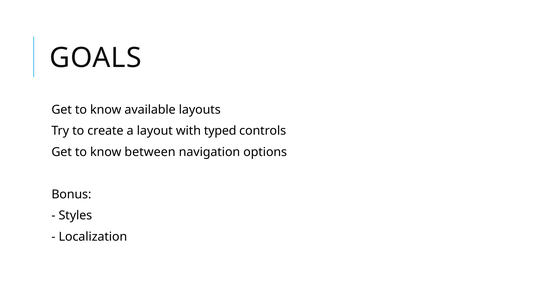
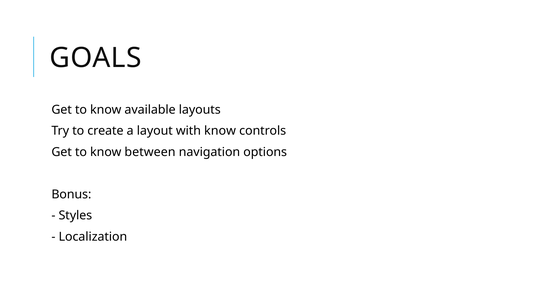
with typed: typed -> know
